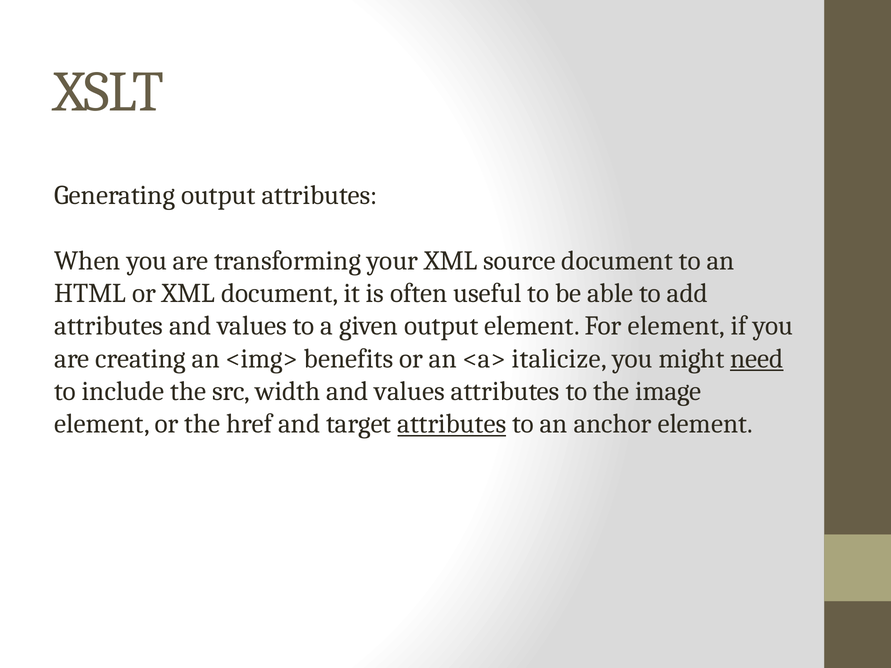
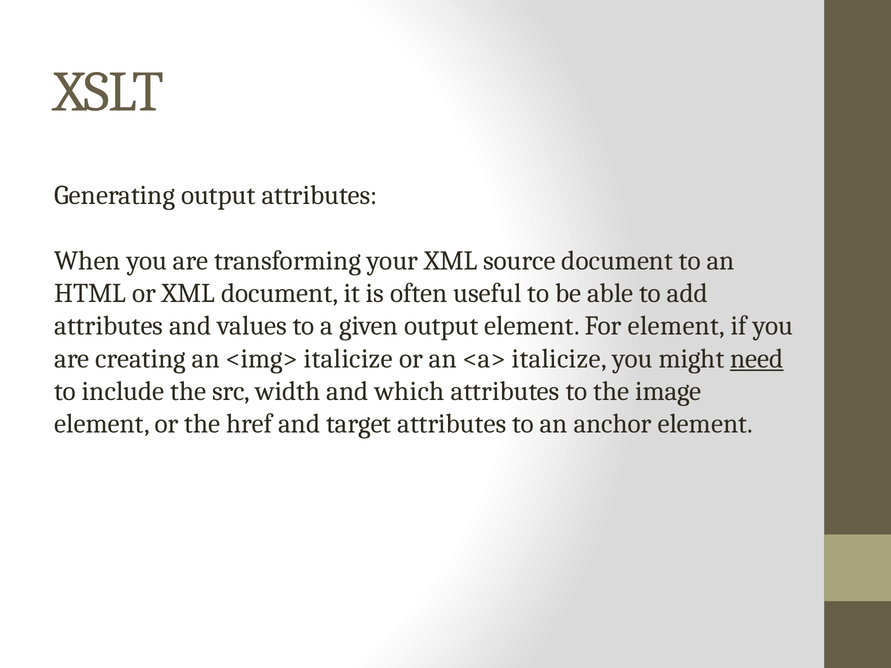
<img> benefits: benefits -> italicize
width and values: values -> which
attributes at (452, 424) underline: present -> none
